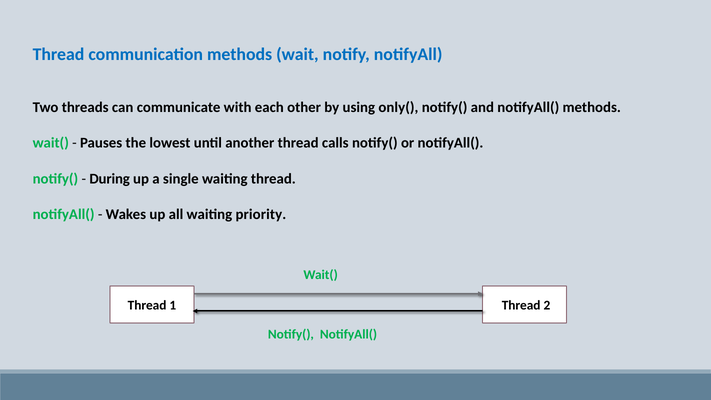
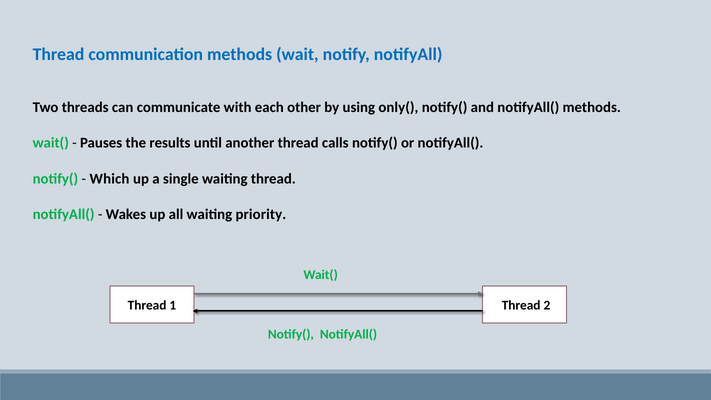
lowest: lowest -> results
During: During -> Which
